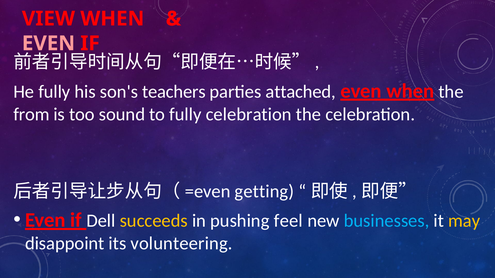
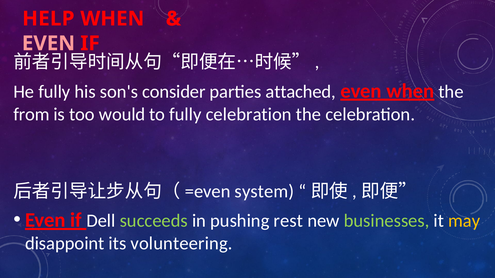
VIEW: VIEW -> HELP
teachers: teachers -> consider
sound: sound -> would
getting: getting -> system
succeeds colour: yellow -> light green
feel: feel -> rest
businesses colour: light blue -> light green
